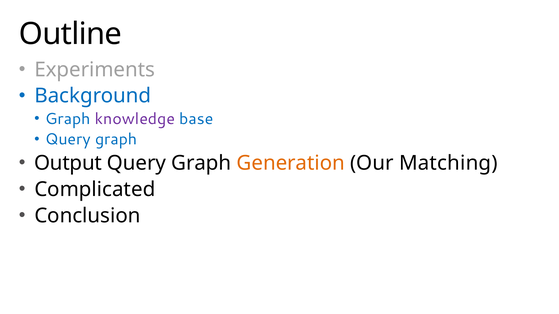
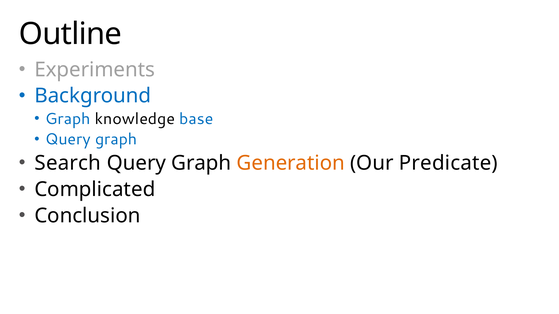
knowledge colour: purple -> black
Output: Output -> Search
Matching: Matching -> Predicate
